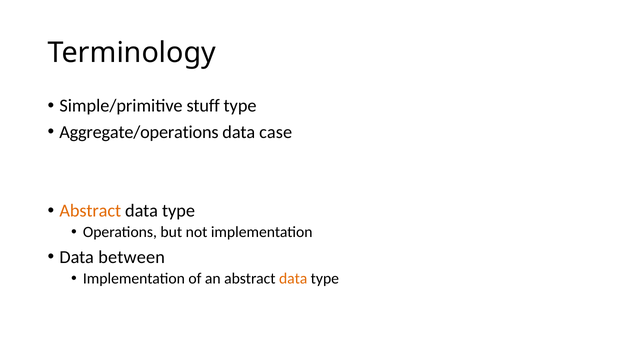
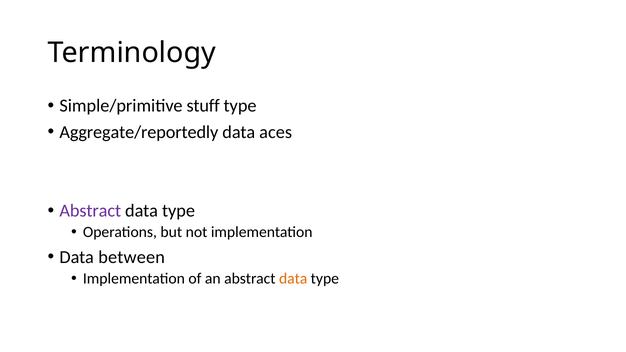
Aggregate/operations: Aggregate/operations -> Aggregate/reportedly
case: case -> aces
Abstract at (90, 211) colour: orange -> purple
